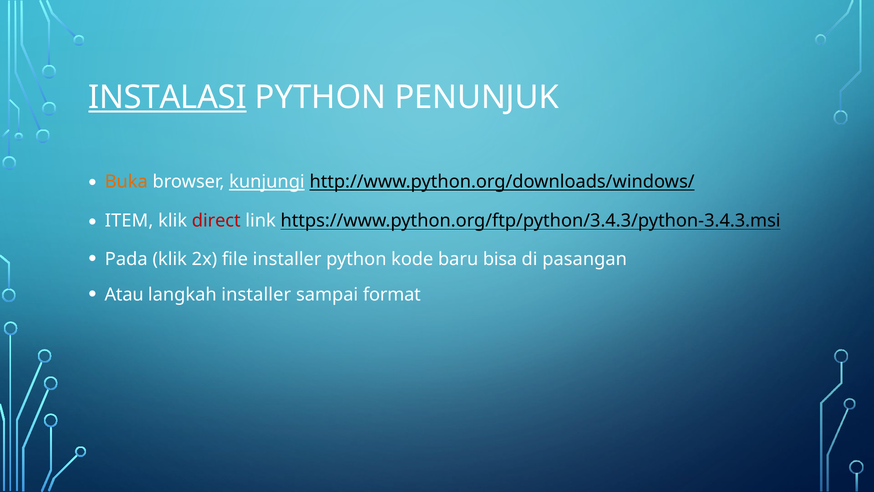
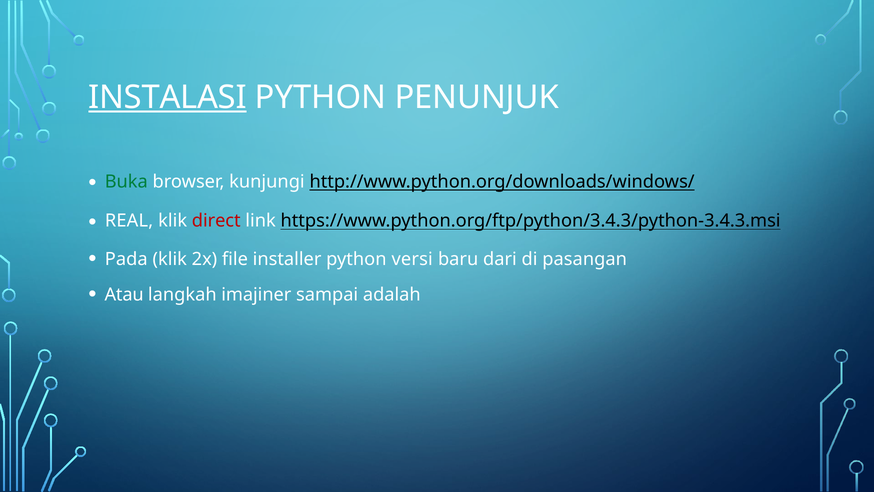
Buka colour: orange -> green
kunjungi underline: present -> none
ITEM: ITEM -> REAL
kode: kode -> versi
bisa: bisa -> dari
langkah installer: installer -> imajiner
format: format -> adalah
